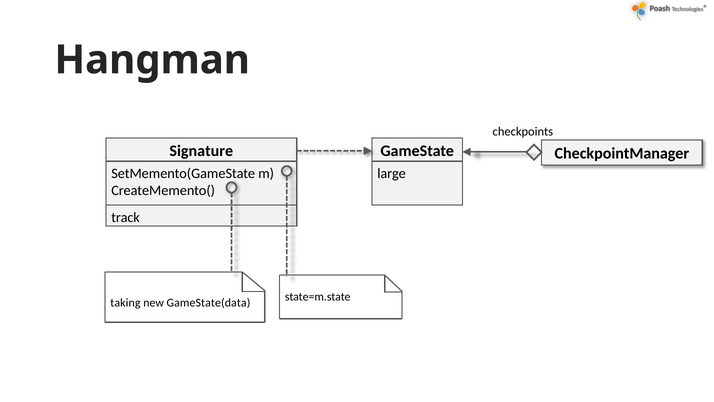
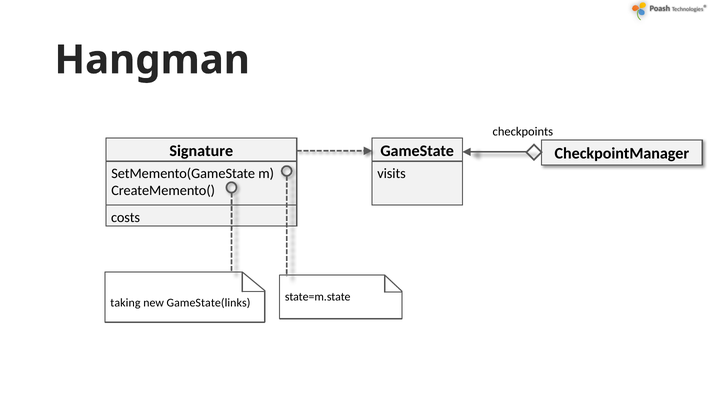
large: large -> visits
track: track -> costs
GameState(data: GameState(data -> GameState(links
